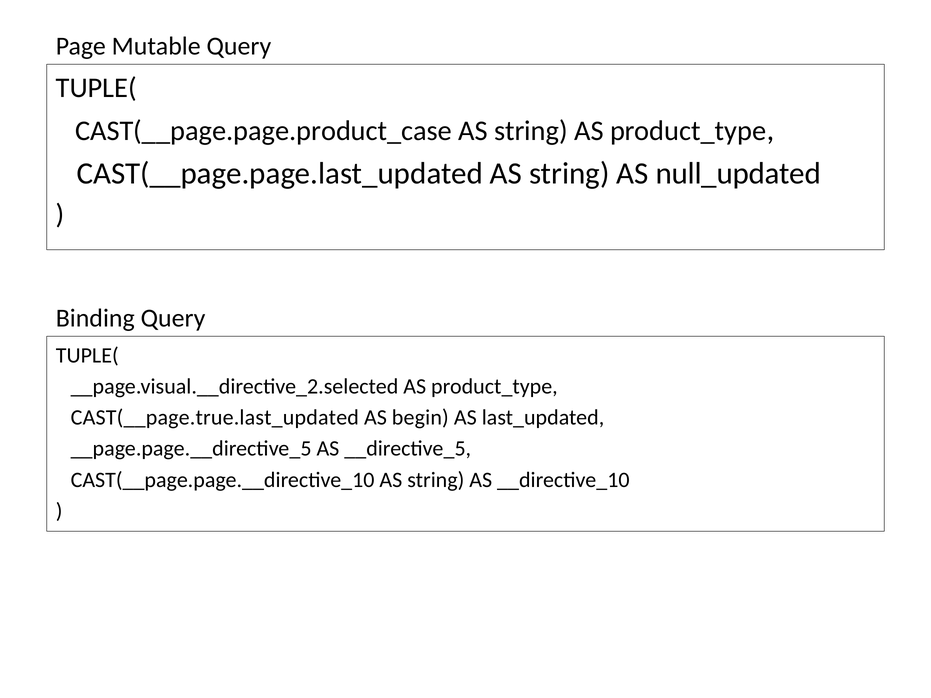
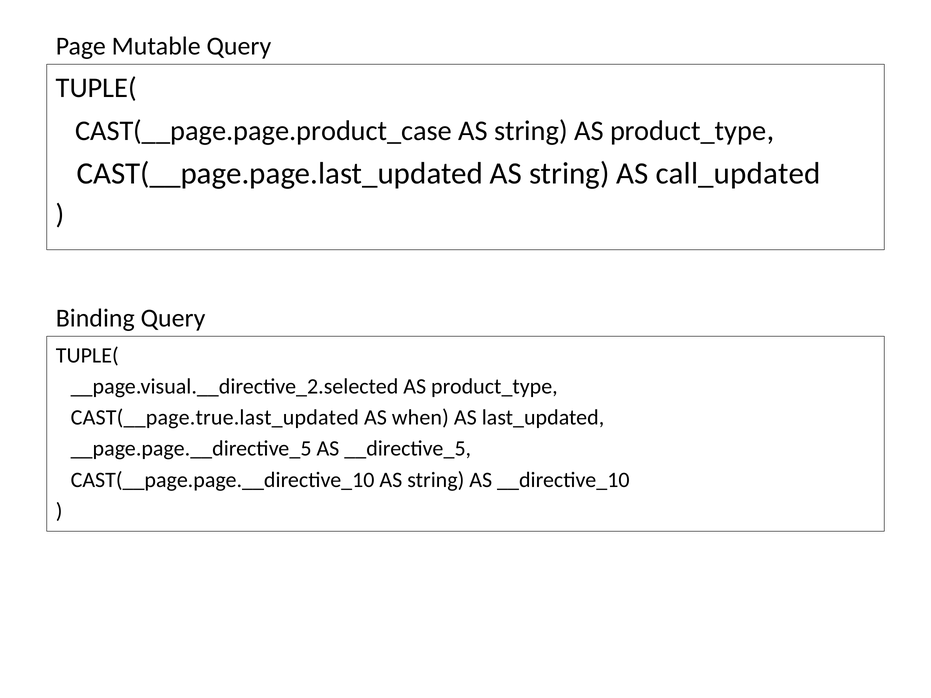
null_updated: null_updated -> call_updated
begin: begin -> when
